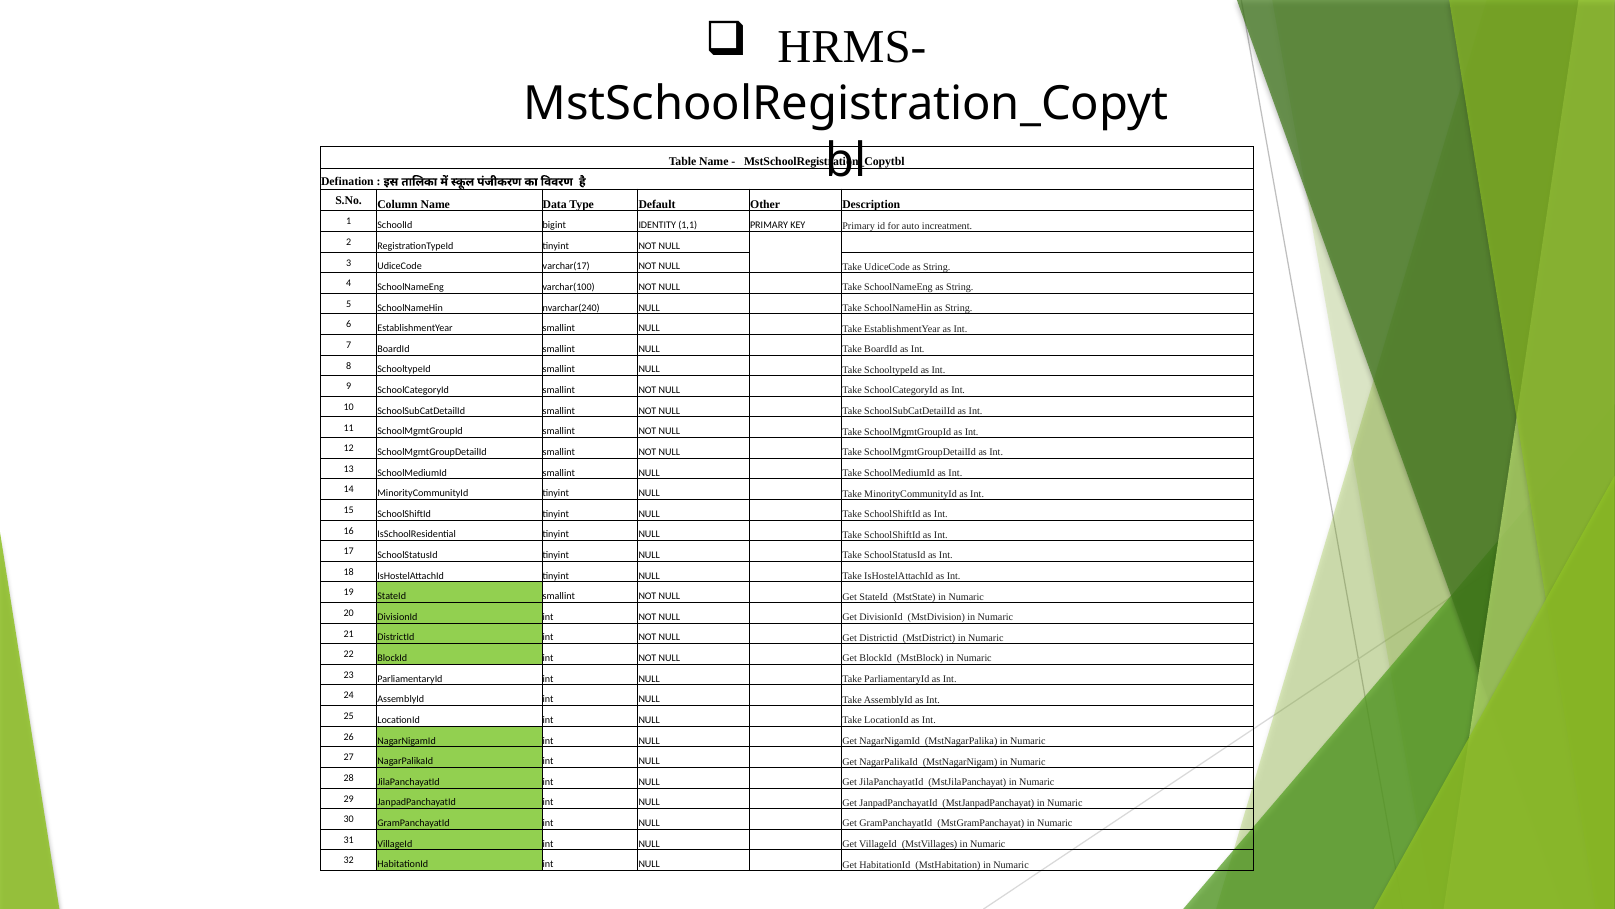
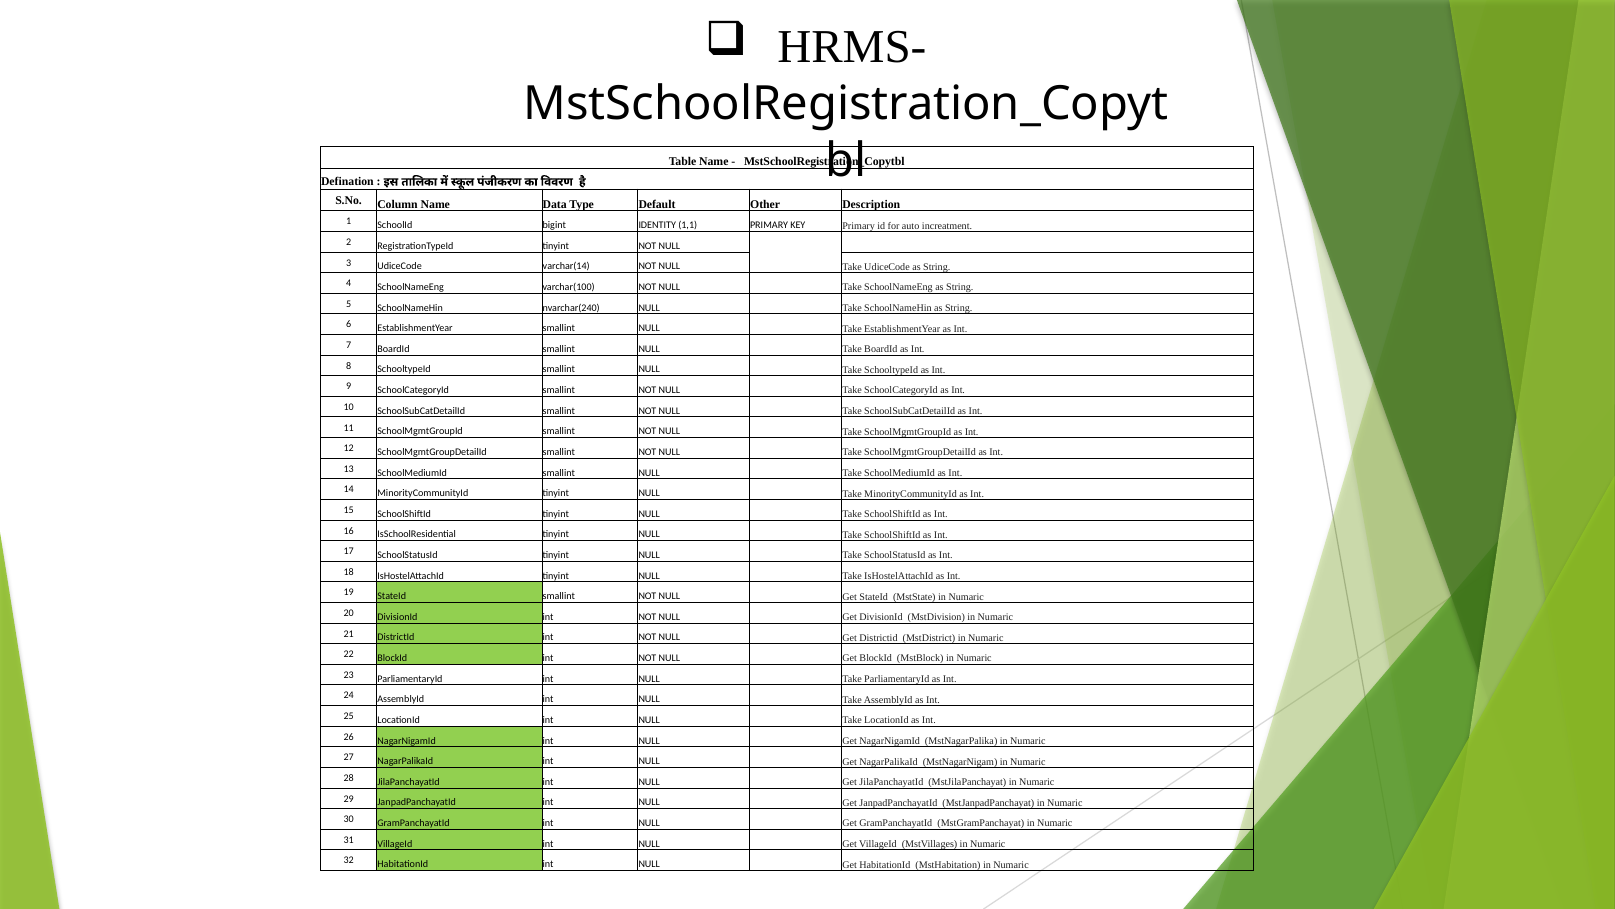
varchar(17: varchar(17 -> varchar(14
